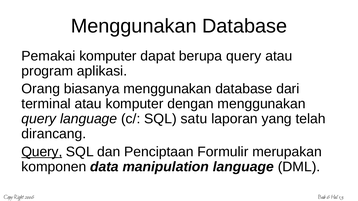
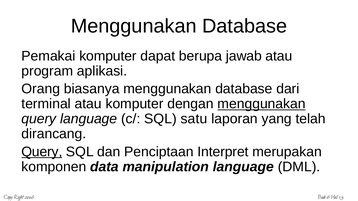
berupa query: query -> jawab
menggunakan at (262, 104) underline: none -> present
Formulir: Formulir -> Interpret
